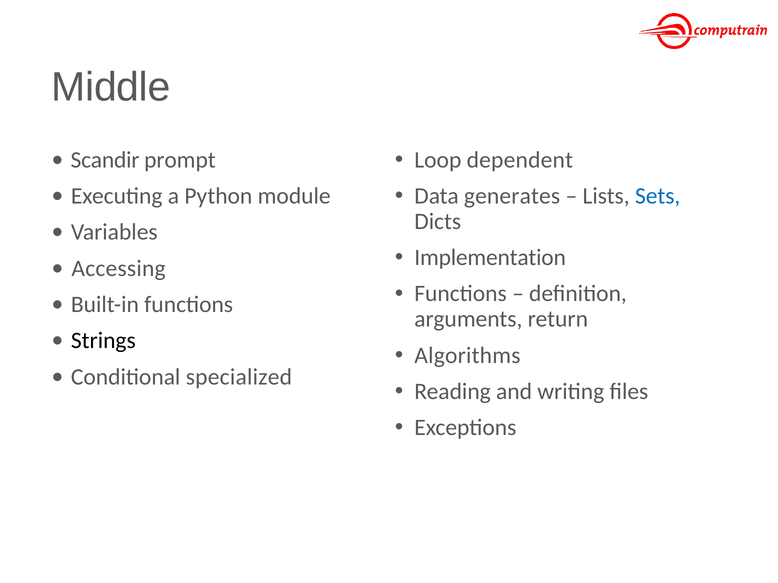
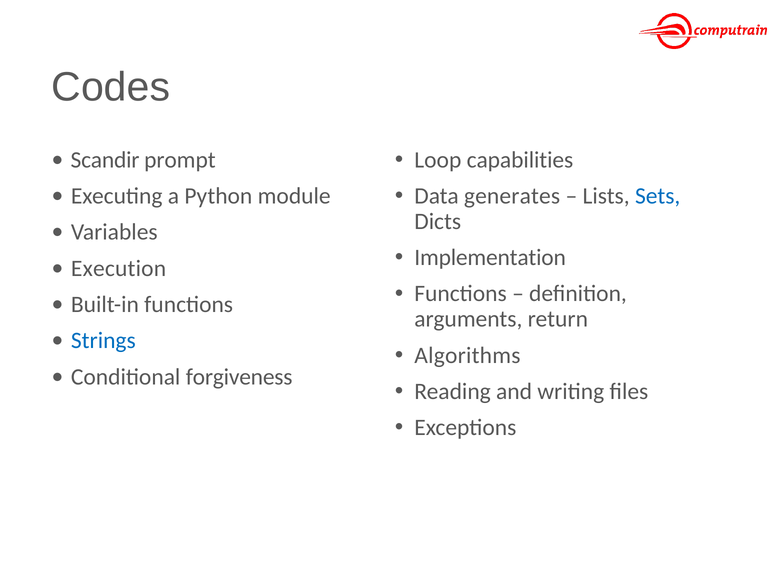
Middle: Middle -> Codes
dependent: dependent -> capabilities
Accessing: Accessing -> Execution
Strings colour: black -> blue
specialized: specialized -> forgiveness
